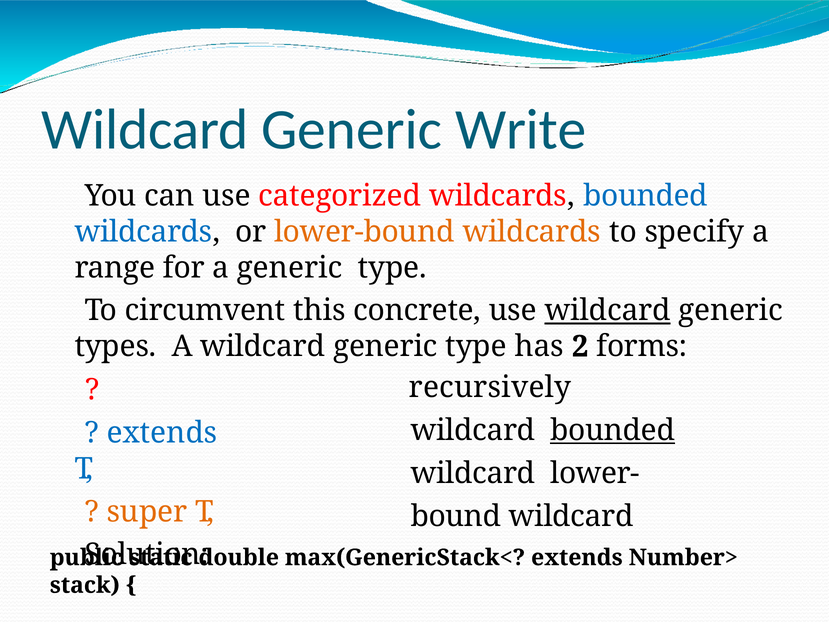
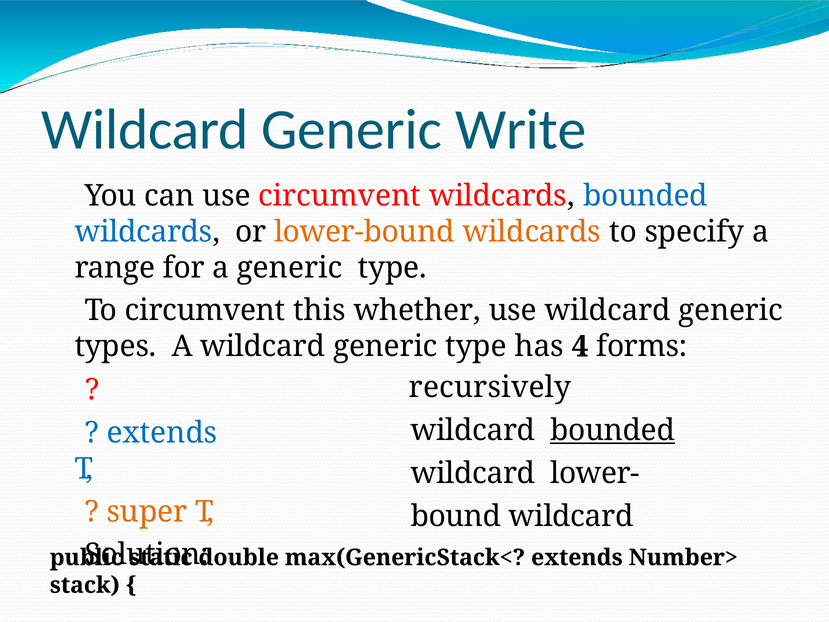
use categorized: categorized -> circumvent
concrete: concrete -> whether
wildcard at (608, 310) underline: present -> none
2: 2 -> 4
